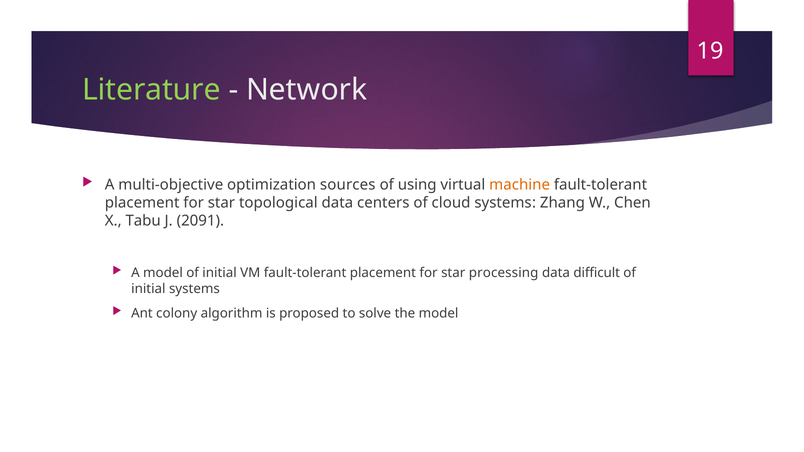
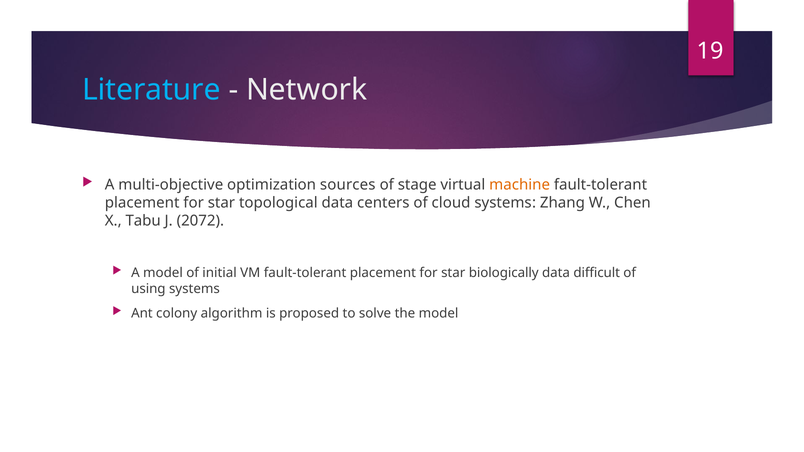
Literature colour: light green -> light blue
using: using -> stage
2091: 2091 -> 2072
processing: processing -> biologically
initial at (148, 289): initial -> using
